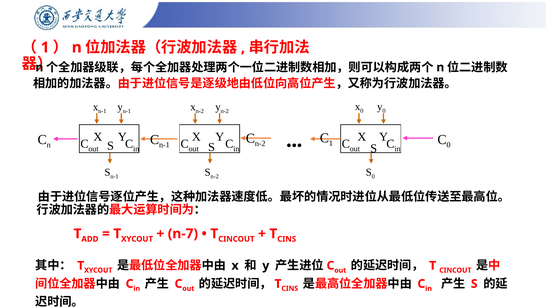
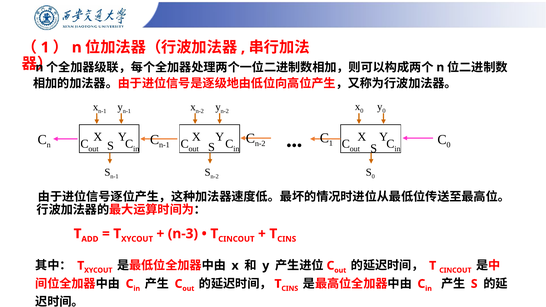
n-7: n-7 -> n-3
